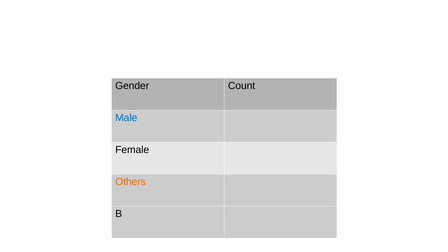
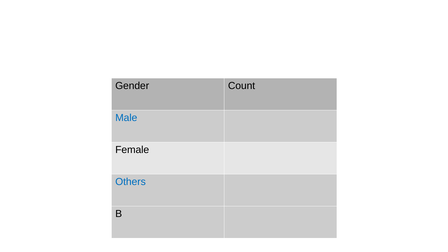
Others colour: orange -> blue
